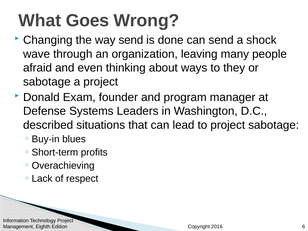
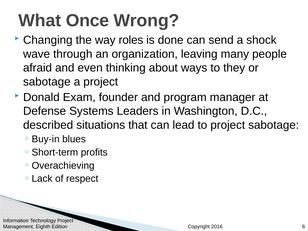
Goes: Goes -> Once
way send: send -> roles
